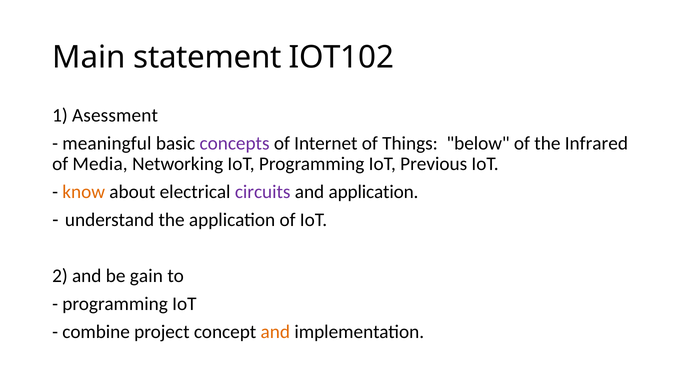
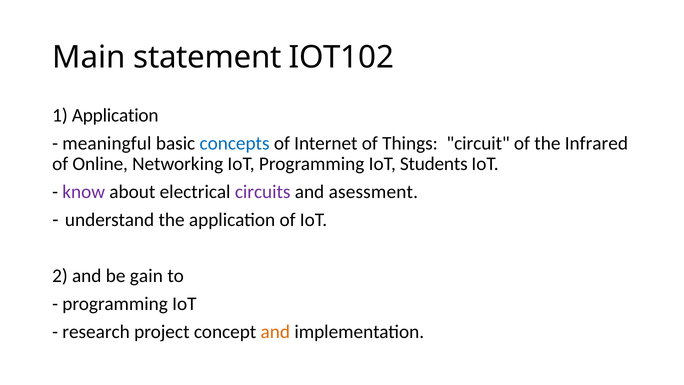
1 Asessment: Asessment -> Application
concepts colour: purple -> blue
below: below -> circuit
Media: Media -> Online
Previous: Previous -> Students
know colour: orange -> purple
and application: application -> asessment
combine: combine -> research
